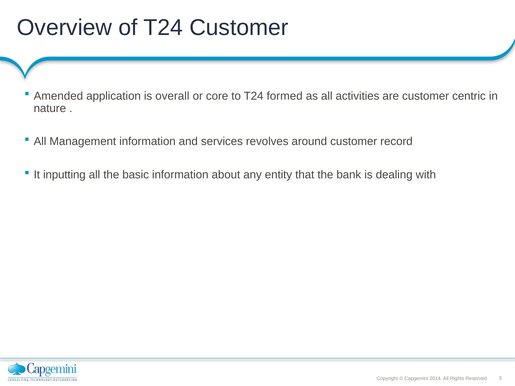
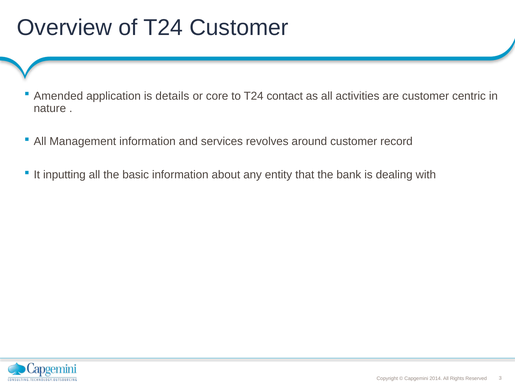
overall: overall -> details
formed: formed -> contact
